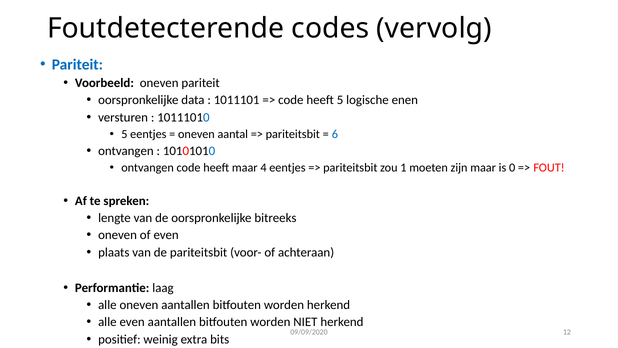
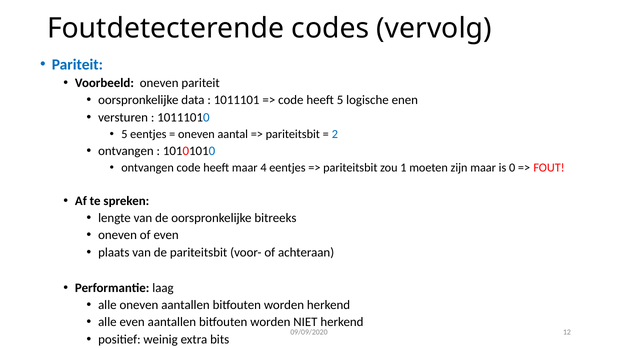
6: 6 -> 2
